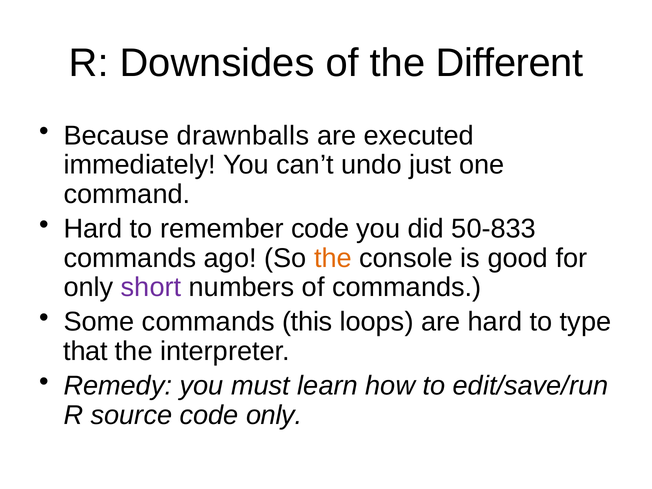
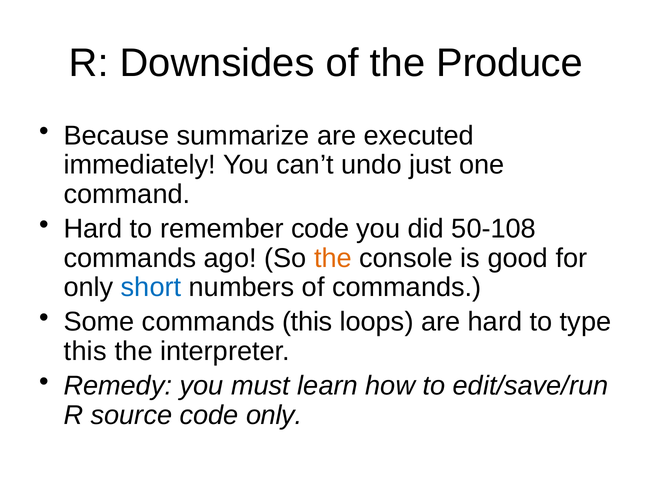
Different: Different -> Produce
drawnballs: drawnballs -> summarize
50-833: 50-833 -> 50-108
short colour: purple -> blue
that at (86, 351): that -> this
